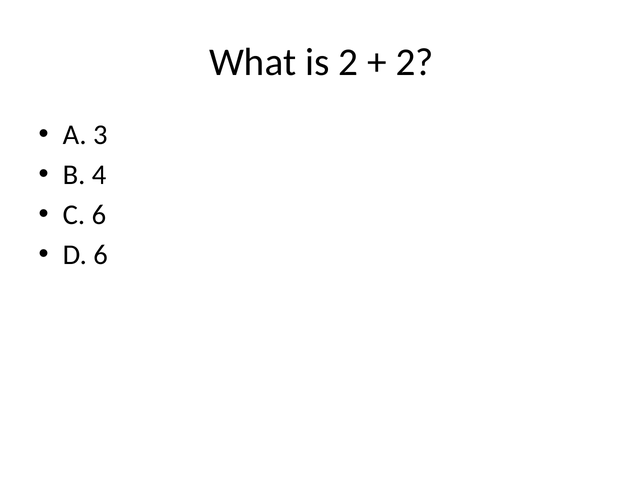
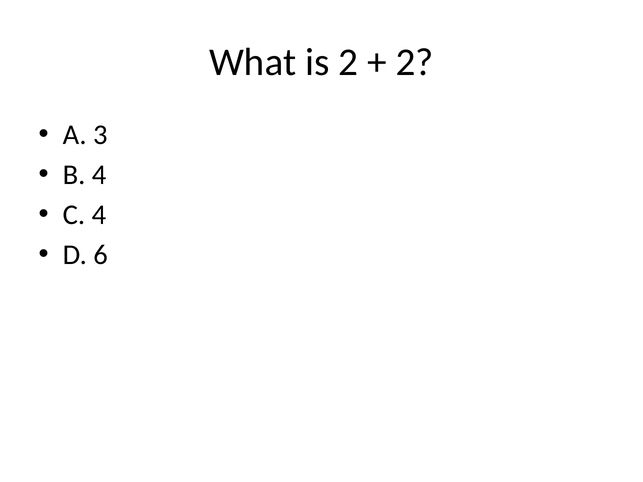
C 6: 6 -> 4
